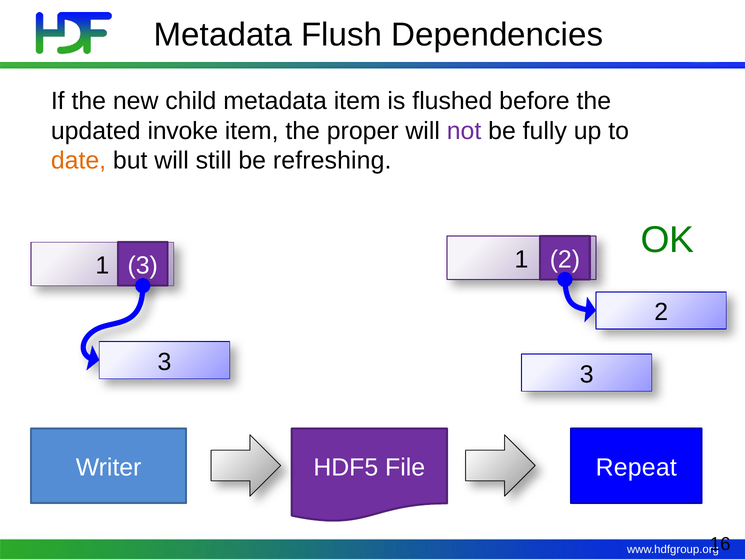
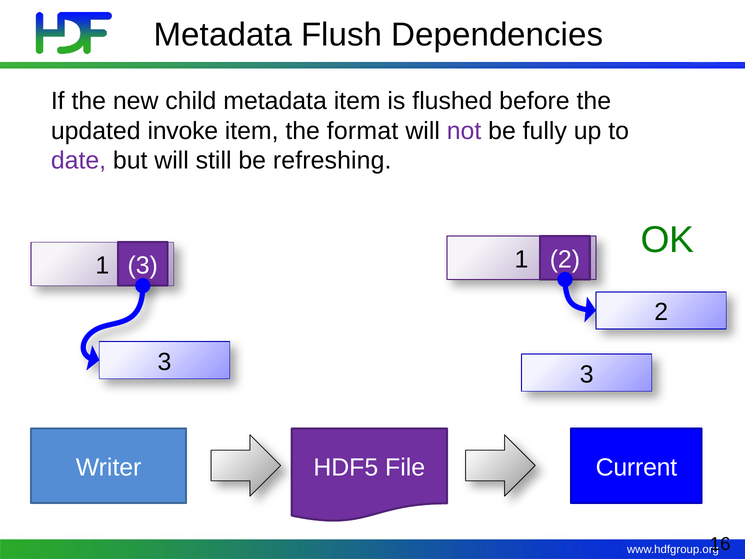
proper: proper -> format
date colour: orange -> purple
Repeat: Repeat -> Current
